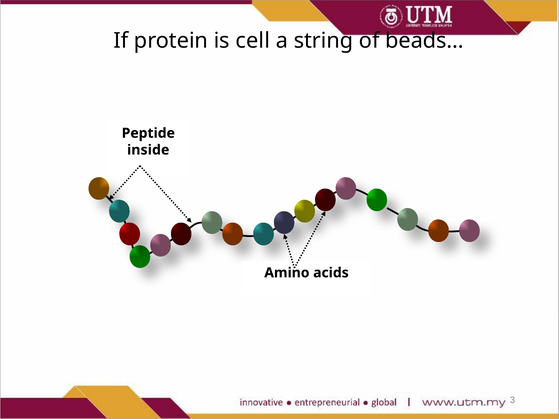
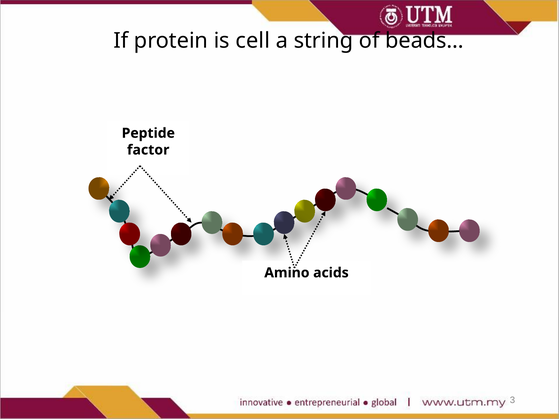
inside: inside -> factor
